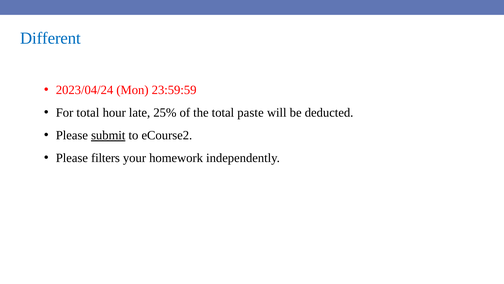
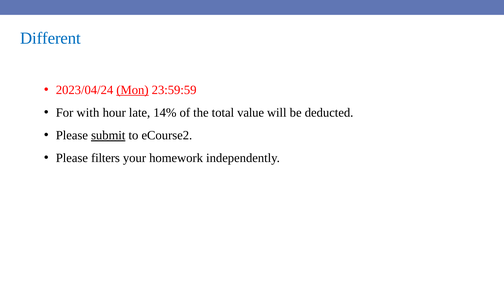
Mon underline: none -> present
For total: total -> with
25%: 25% -> 14%
paste: paste -> value
